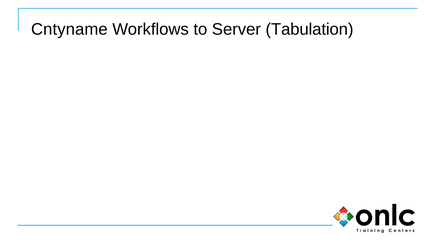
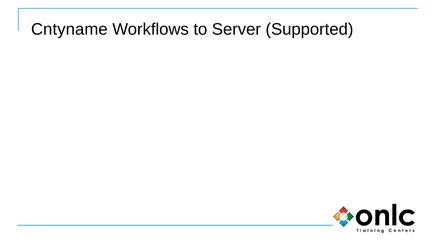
Tabulation: Tabulation -> Supported
